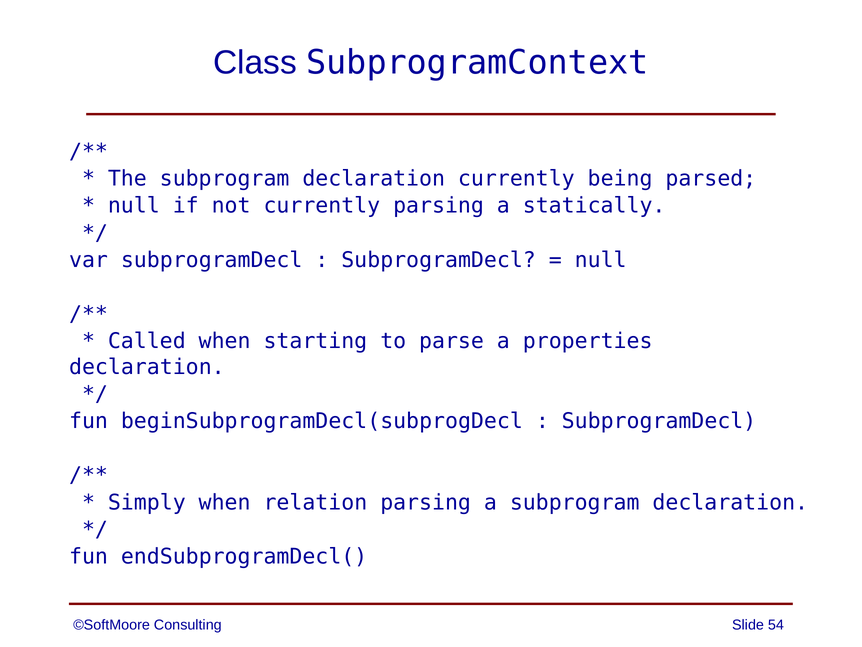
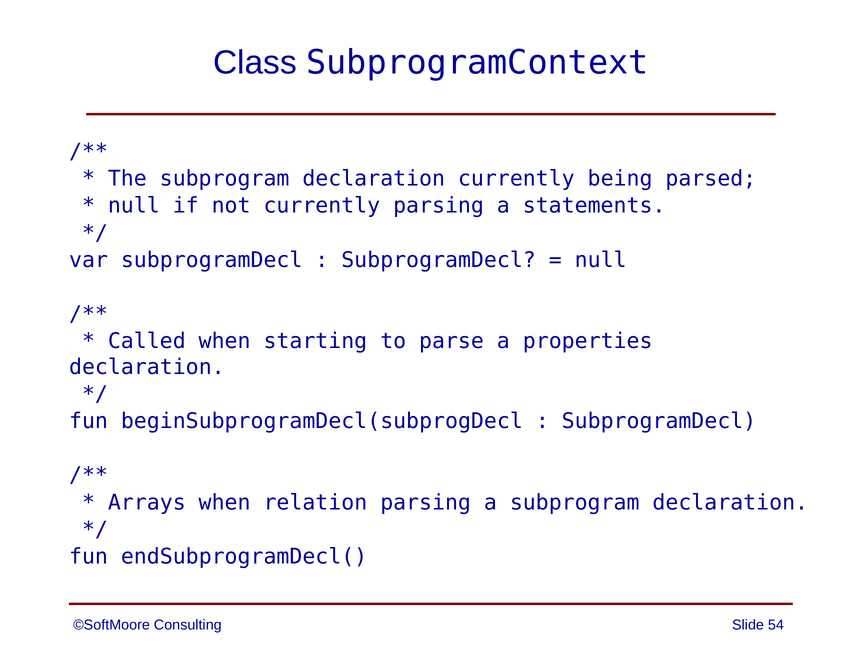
statically: statically -> statements
Simply: Simply -> Arrays
